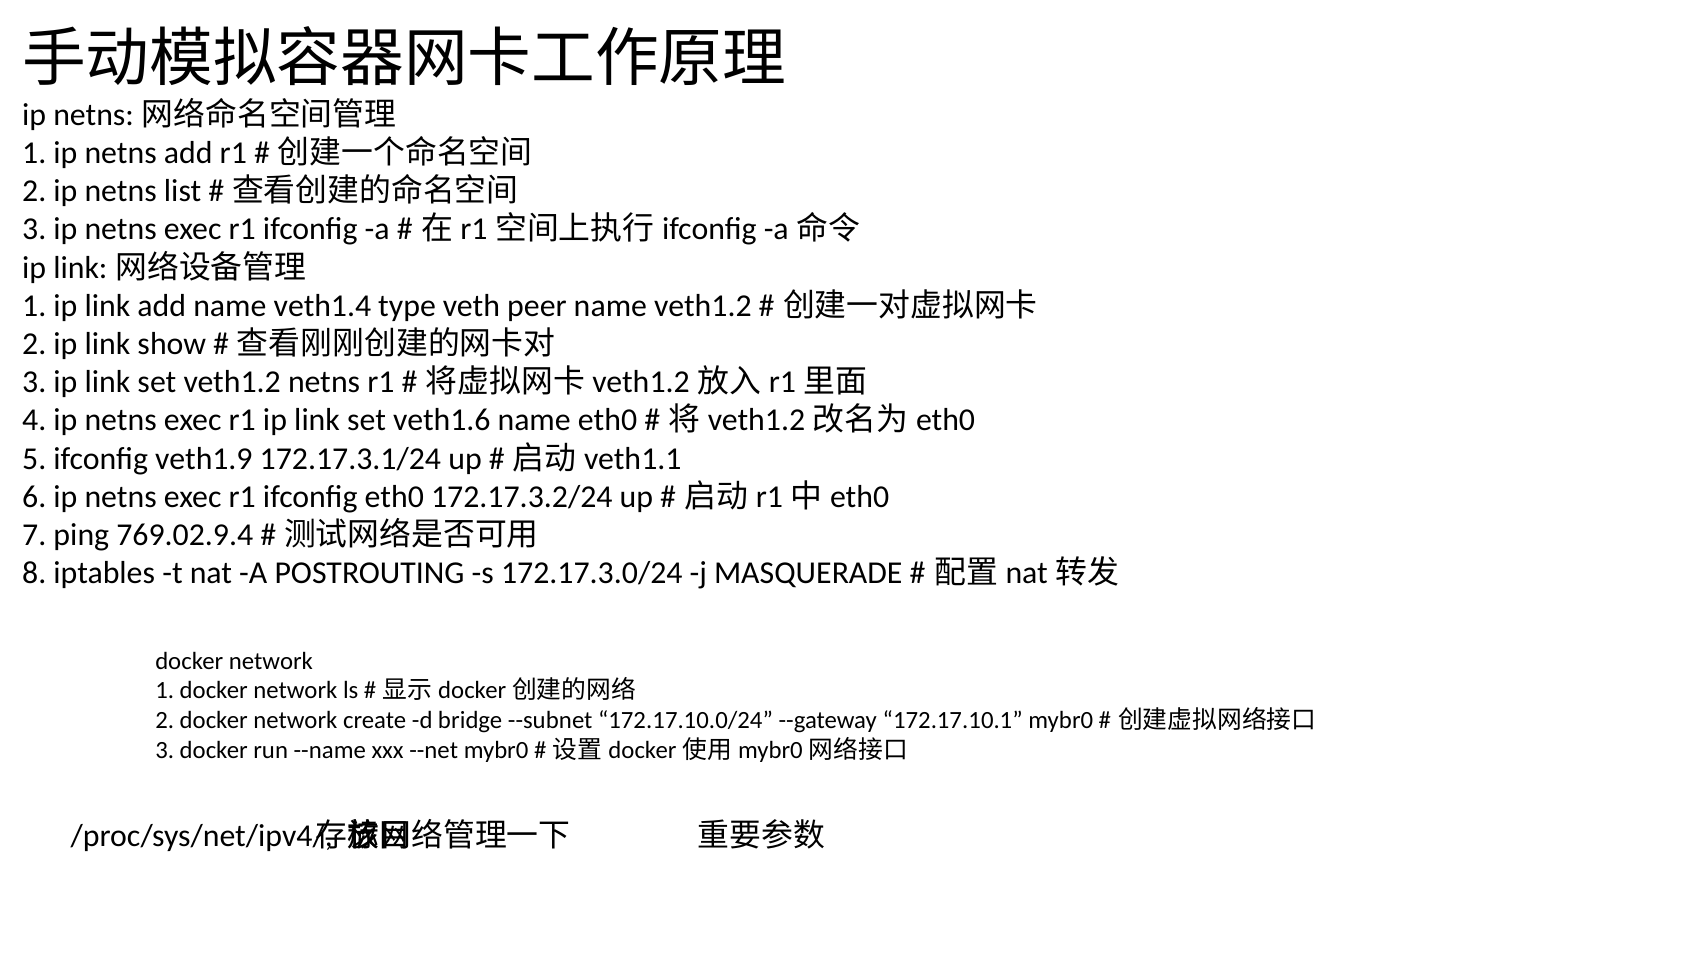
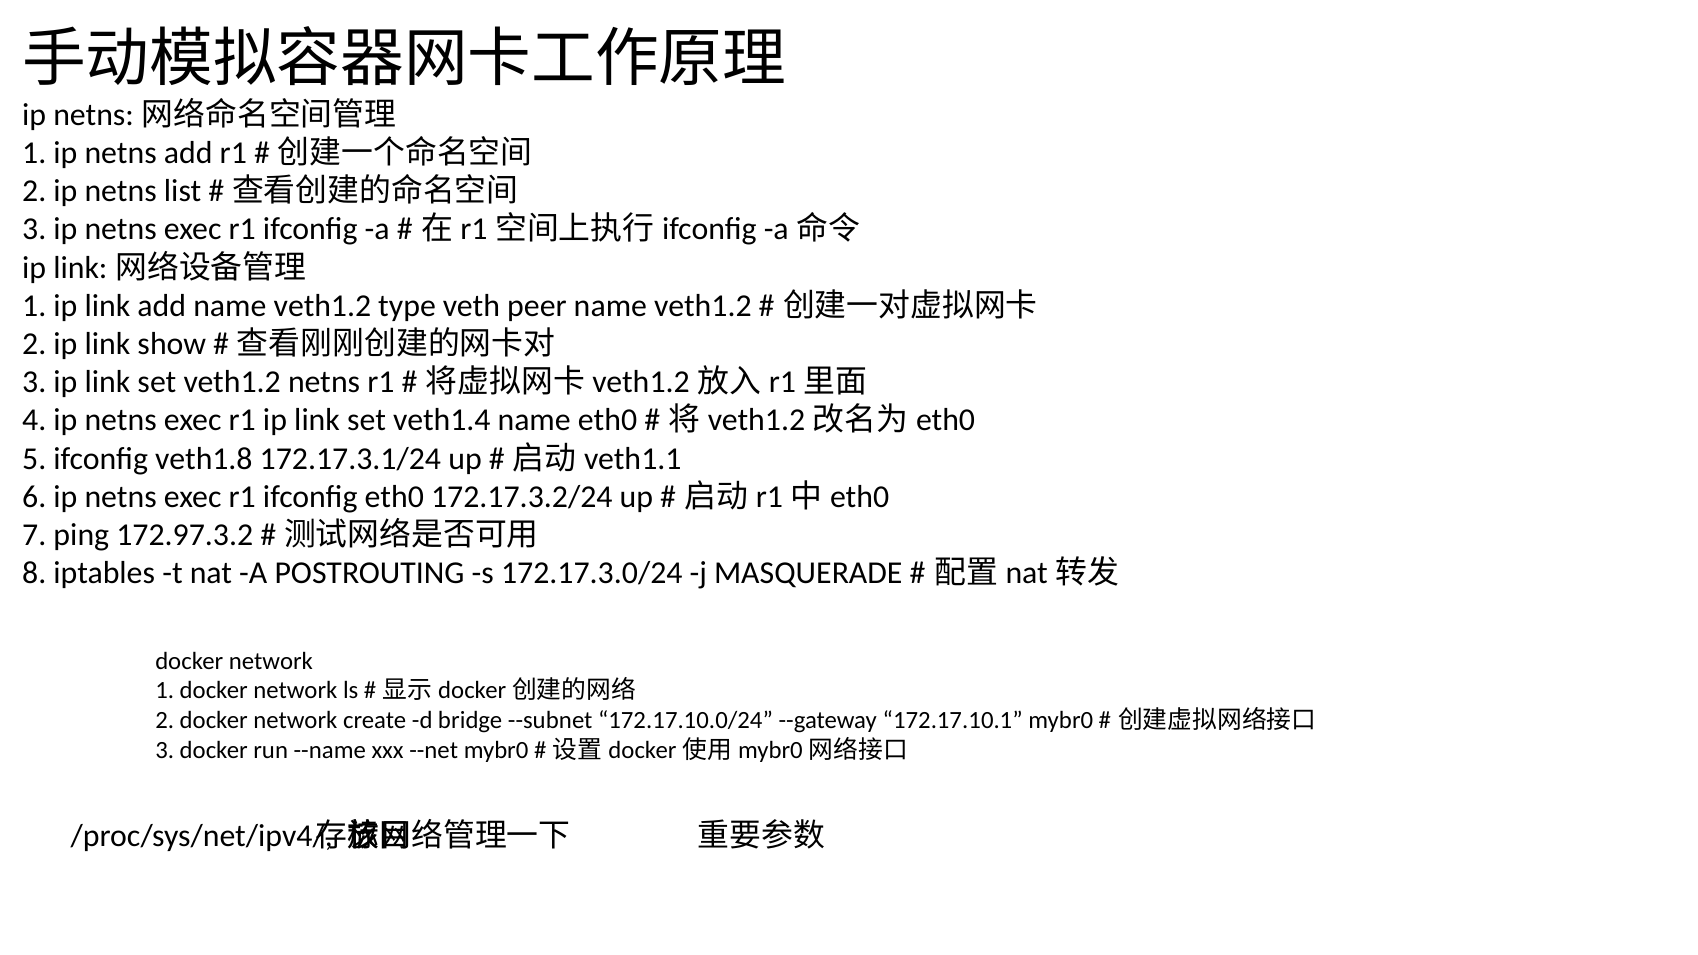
add name veth1.4: veth1.4 -> veth1.2
veth1.6: veth1.6 -> veth1.4
veth1.9: veth1.9 -> veth1.8
769.02.9.4: 769.02.9.4 -> 172.97.3.2
